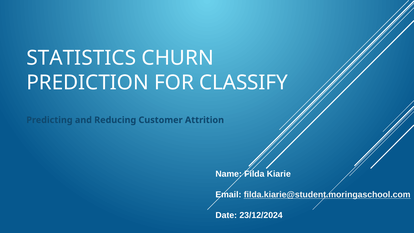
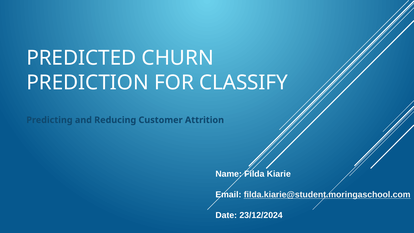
STATISTICS: STATISTICS -> PREDICTED
